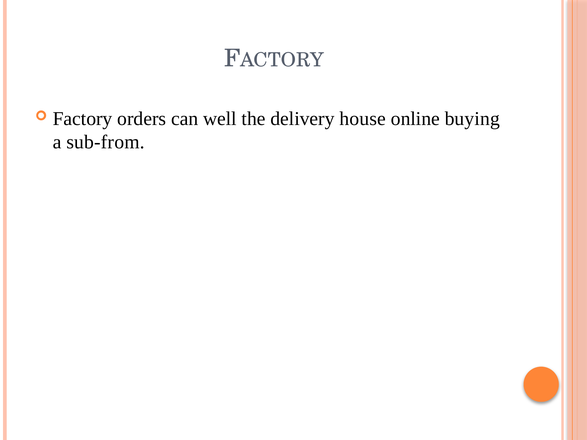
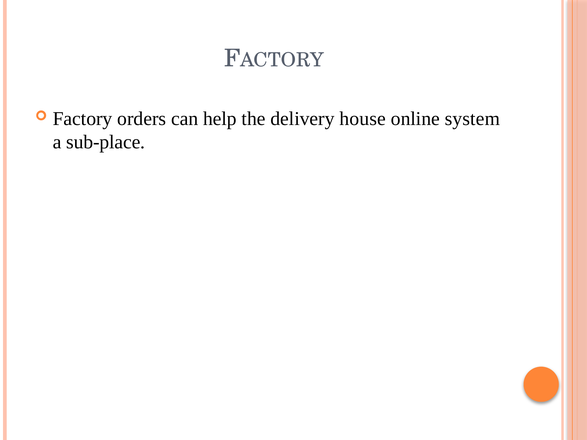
well: well -> help
buying: buying -> system
sub-from: sub-from -> sub-place
